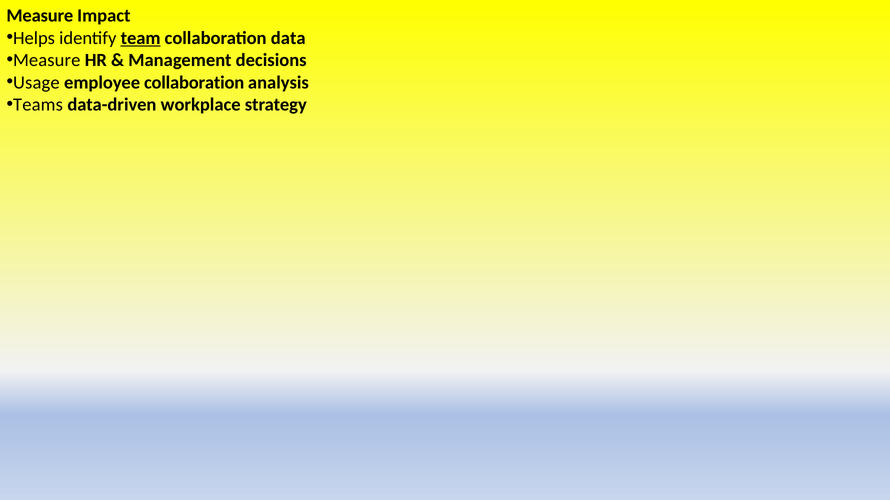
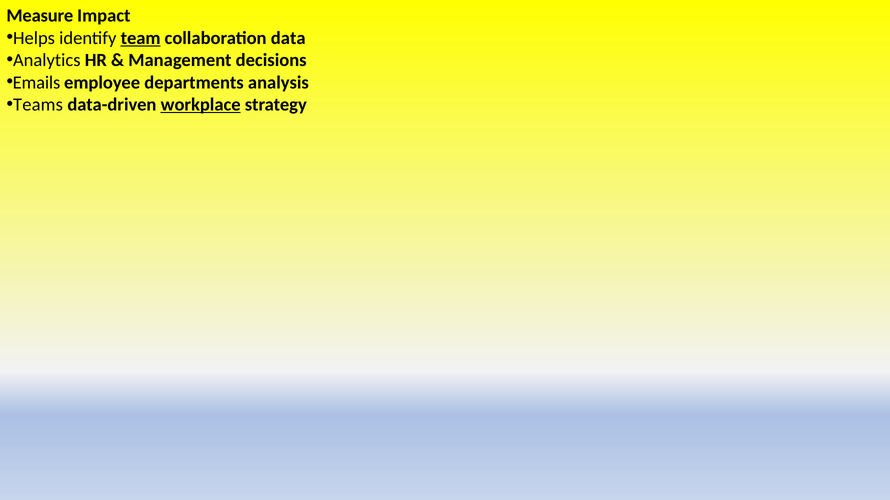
Measure at (47, 60): Measure -> Analytics
Usage: Usage -> Emails
employee collaboration: collaboration -> departments
workplace underline: none -> present
